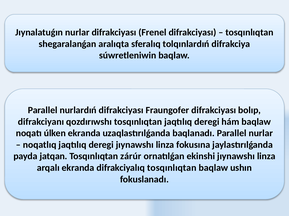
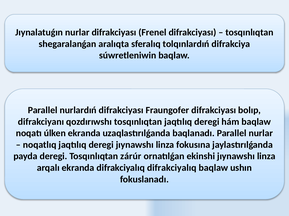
payda jatqan: jatqan -> deregi
difrakciyalıq tosqınlıqtan: tosqınlıqtan -> difrakciyalıq
